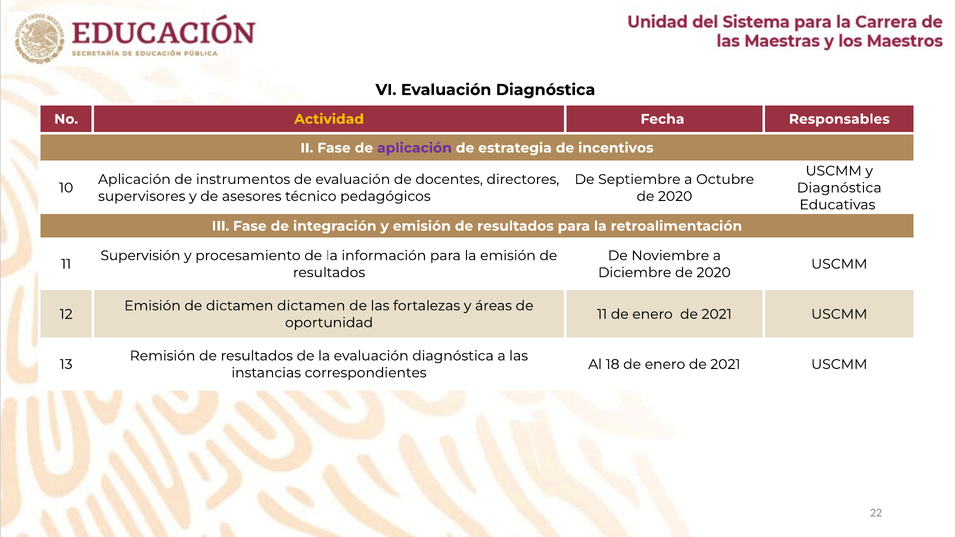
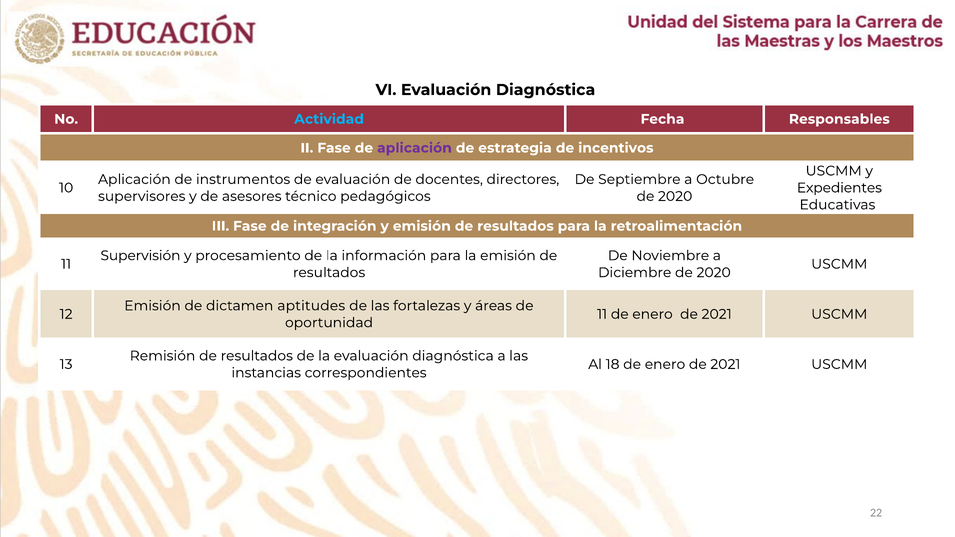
Actividad colour: yellow -> light blue
Diagnóstica at (839, 188): Diagnóstica -> Expedientes
dictamen dictamen: dictamen -> aptitudes
